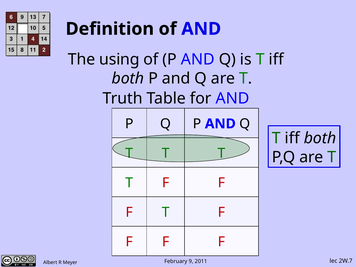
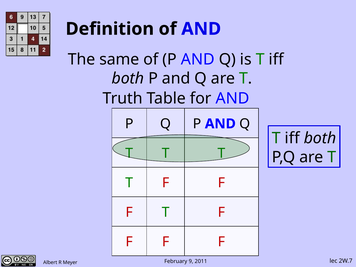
using: using -> same
